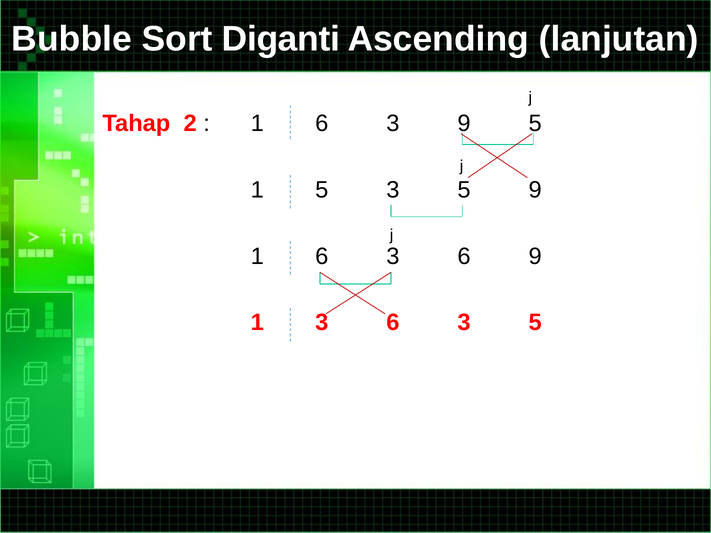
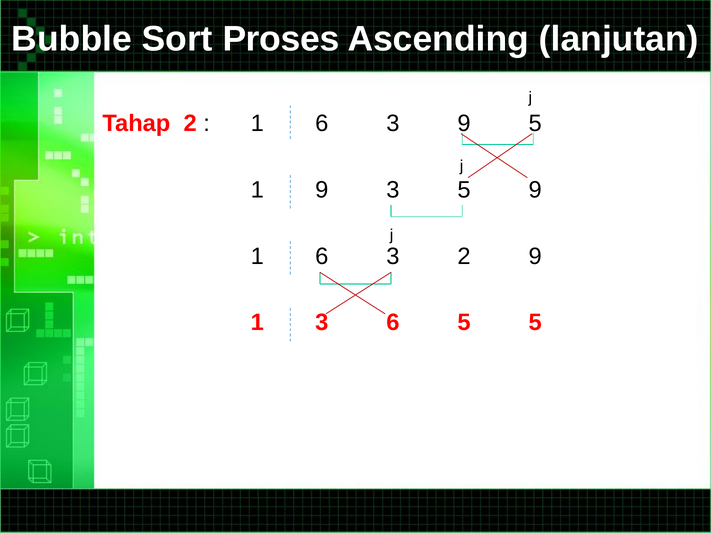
Diganti: Diganti -> Proses
1 5: 5 -> 9
6 3 6: 6 -> 2
3 6 3: 3 -> 5
